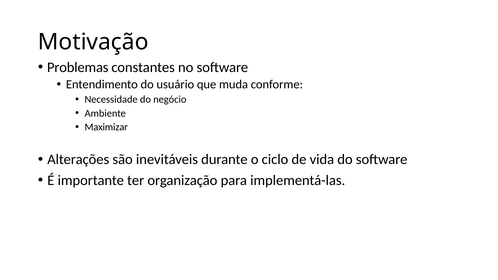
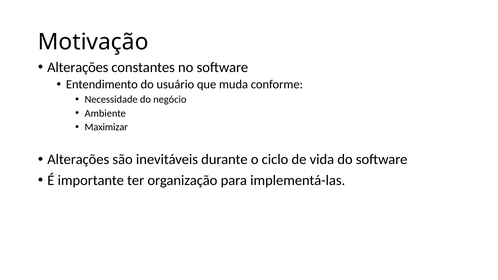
Problemas at (78, 67): Problemas -> Alterações
